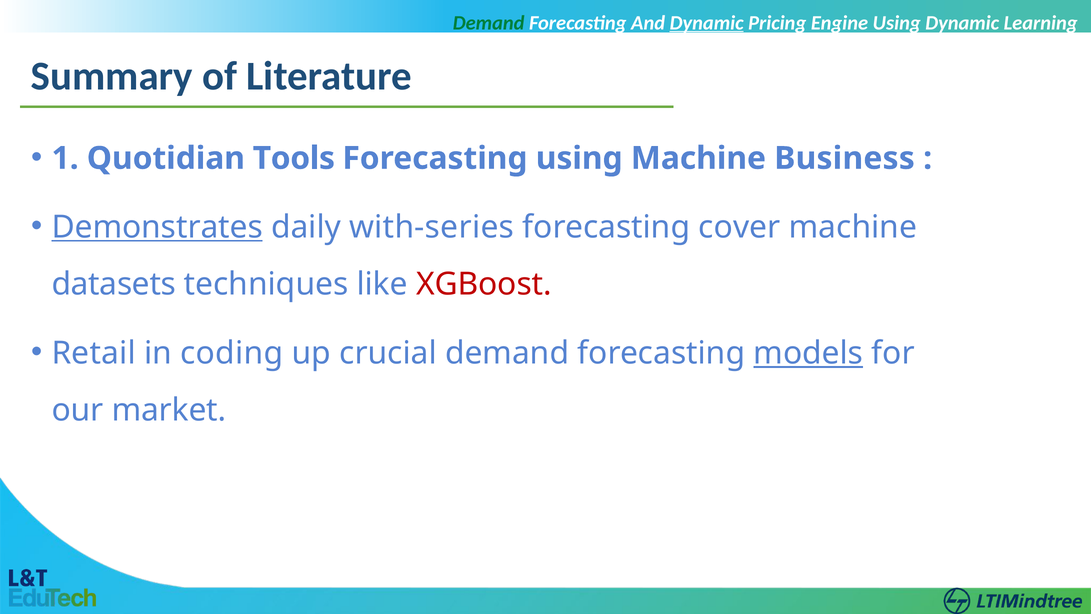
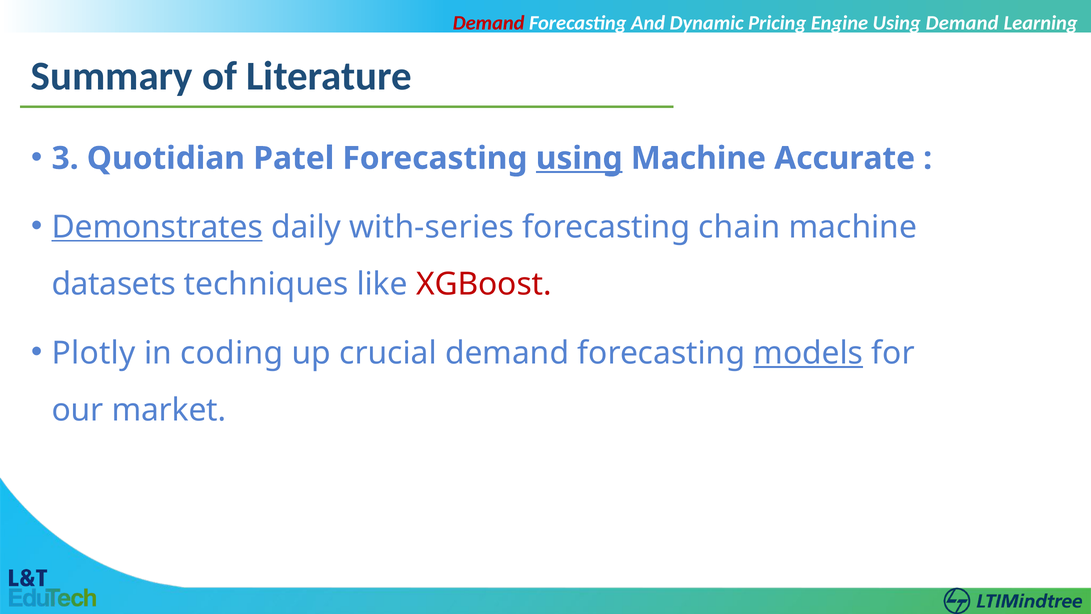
Demand at (489, 23) colour: green -> red
Dynamic at (707, 23) underline: present -> none
Using Dynamic: Dynamic -> Demand
1: 1 -> 3
Tools: Tools -> Patel
using at (579, 158) underline: none -> present
Business: Business -> Accurate
cover: cover -> chain
Retail: Retail -> Plotly
